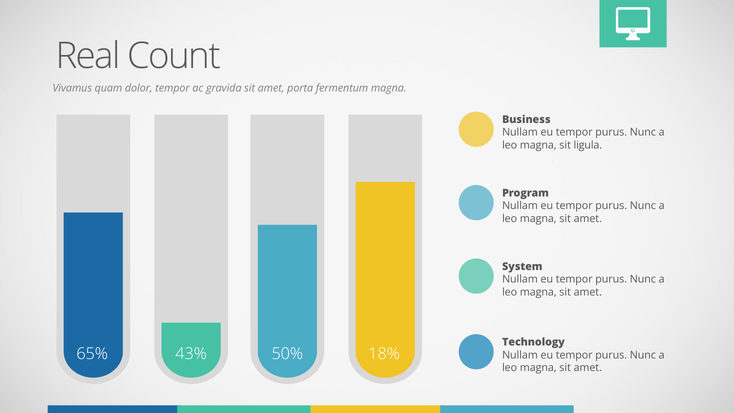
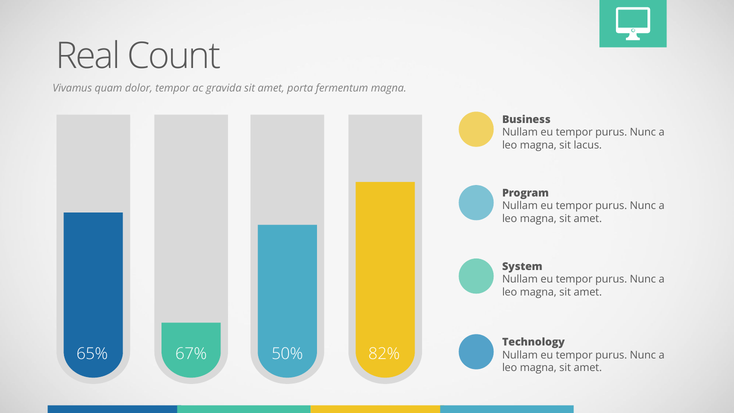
ligula: ligula -> lacus
43%: 43% -> 67%
18%: 18% -> 82%
